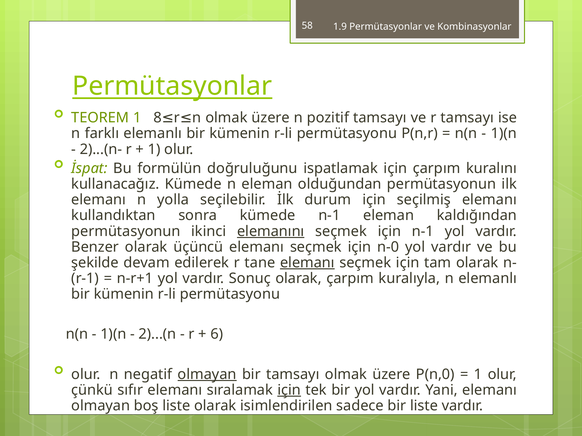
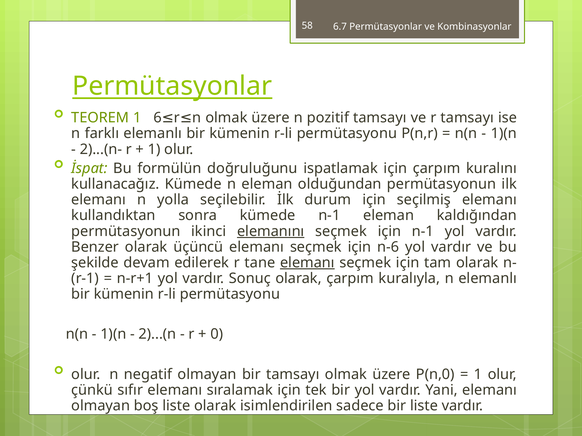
1.9: 1.9 -> 6.7
8: 8 -> 6
n-0: n-0 -> n-6
6: 6 -> 0
olmayan at (207, 375) underline: present -> none
için at (289, 390) underline: present -> none
